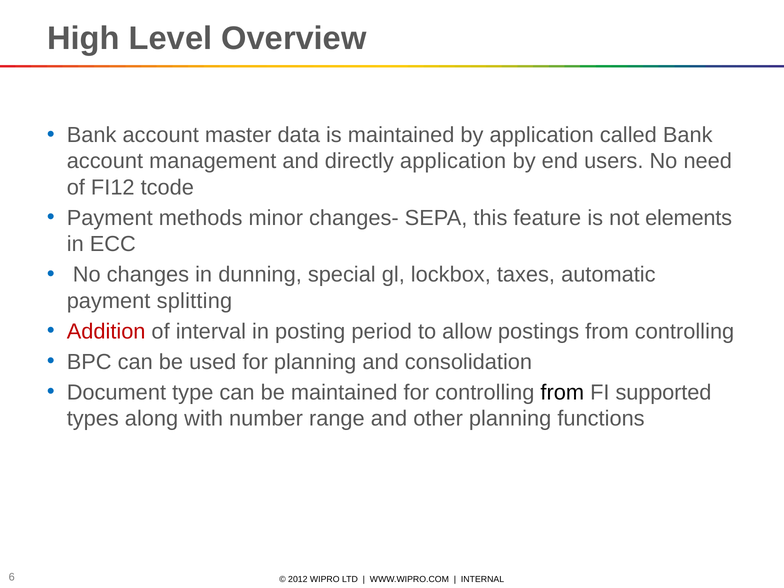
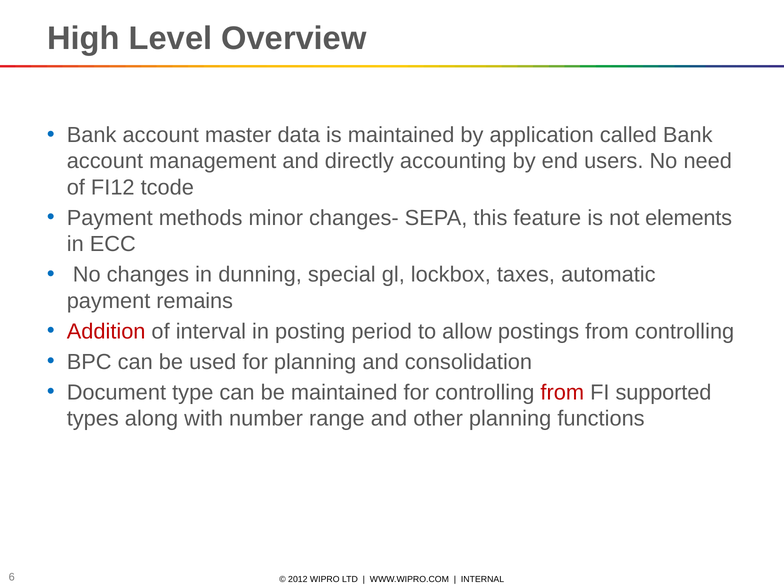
directly application: application -> accounting
splitting: splitting -> remains
from at (562, 392) colour: black -> red
